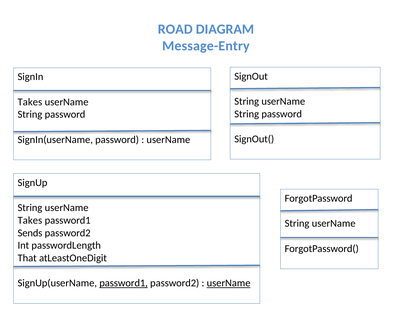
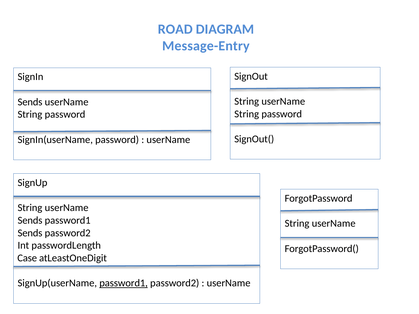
Takes at (30, 102): Takes -> Sends
Takes at (30, 221): Takes -> Sends
That: That -> Case
userName at (229, 283) underline: present -> none
